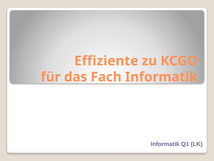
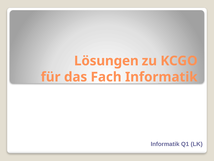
Effiziente: Effiziente -> Lösungen
